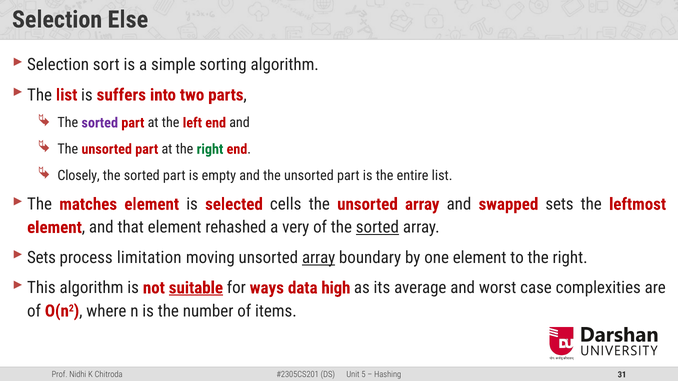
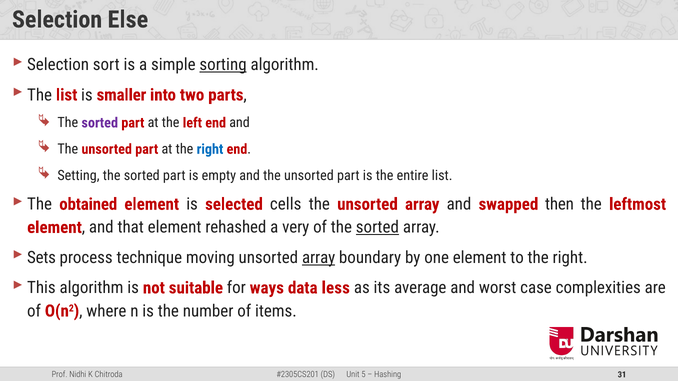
sorting underline: none -> present
suffers: suffers -> smaller
right at (210, 149) colour: green -> blue
Closely: Closely -> Setting
matches: matches -> obtained
swapped sets: sets -> then
limitation: limitation -> technique
suitable underline: present -> none
high: high -> less
